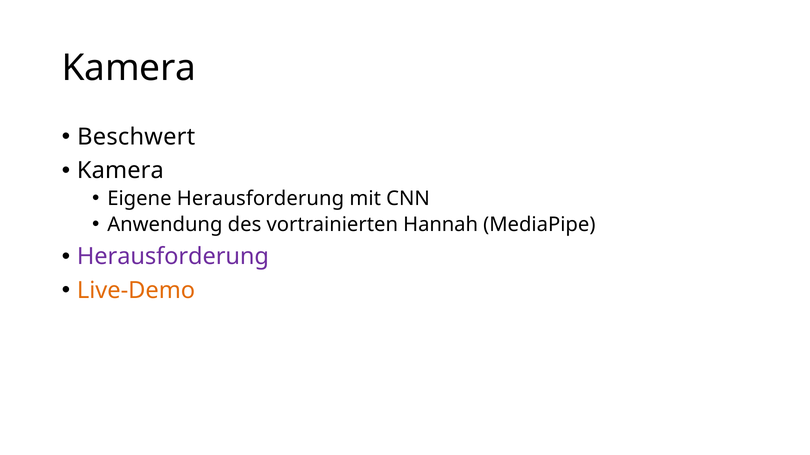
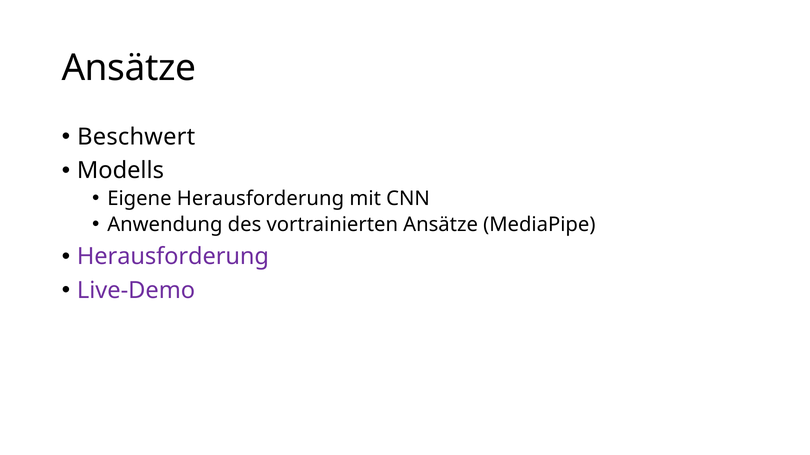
Kamera at (129, 68): Kamera -> Ansätze
Kamera at (120, 171): Kamera -> Modells
vortrainierten Hannah: Hannah -> Ansätze
Live-Demo colour: orange -> purple
